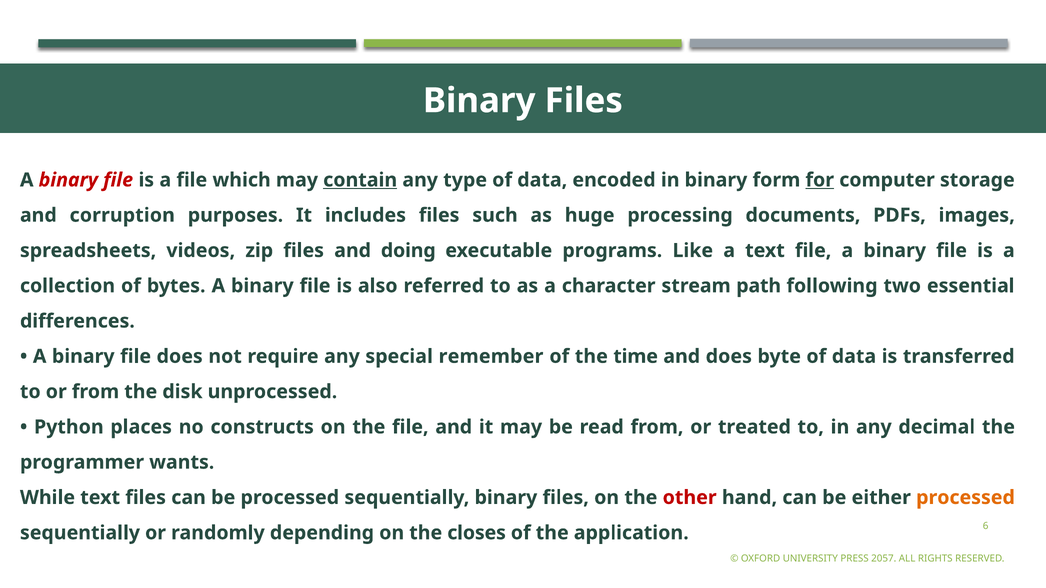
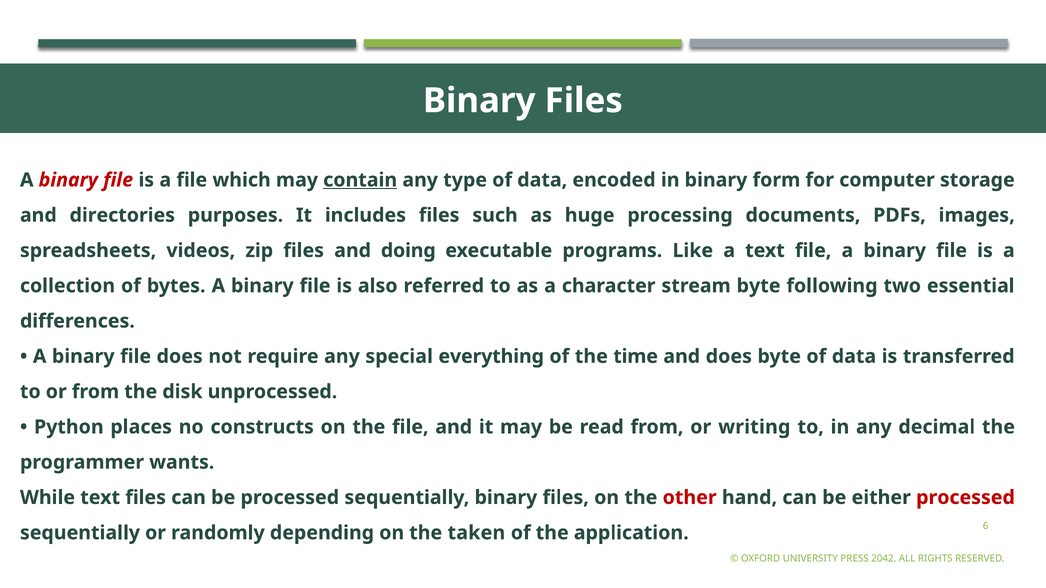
for underline: present -> none
corruption: corruption -> directories
stream path: path -> byte
remember: remember -> everything
treated: treated -> writing
processed at (966, 498) colour: orange -> red
closes: closes -> taken
2057: 2057 -> 2042
